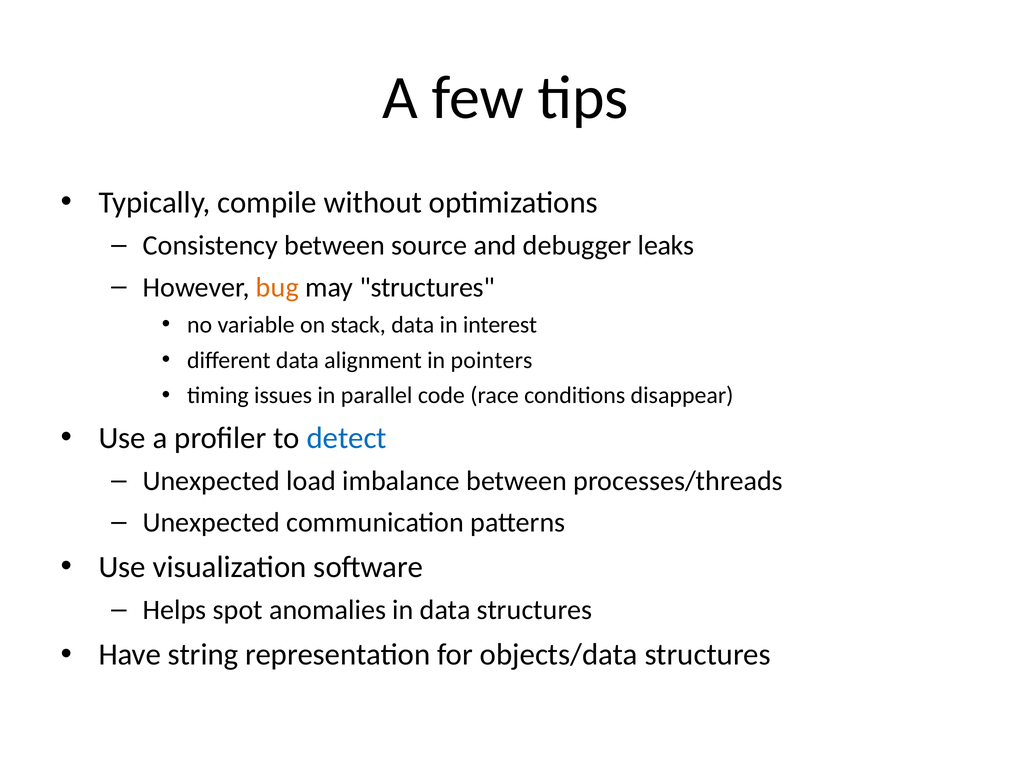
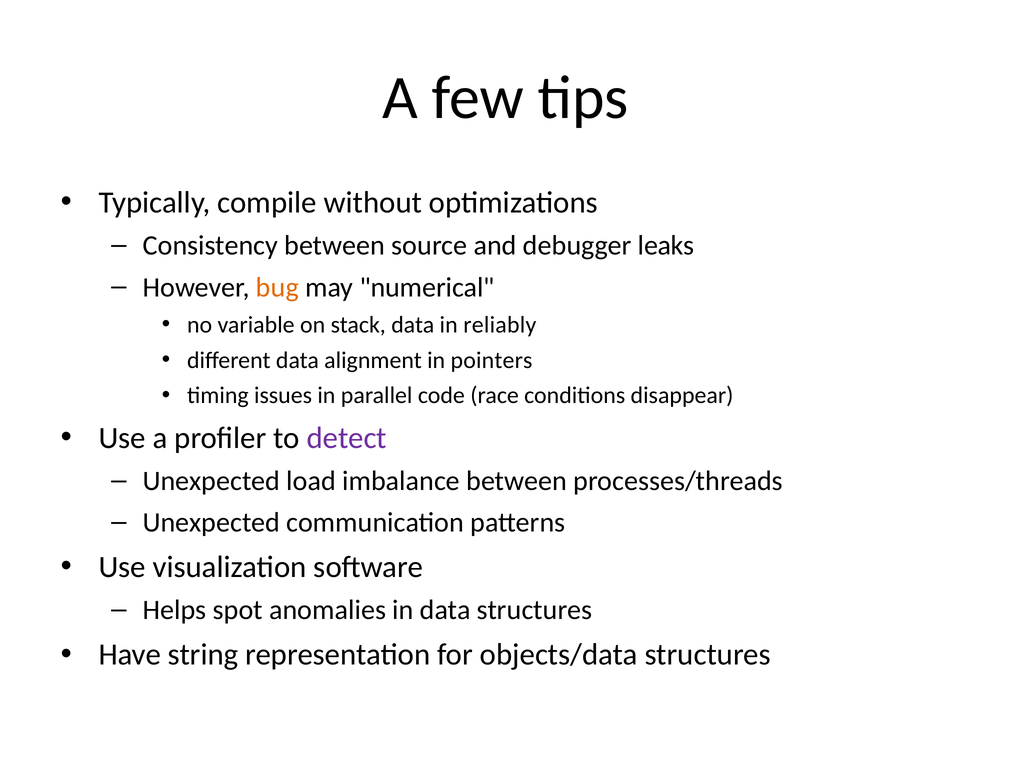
may structures: structures -> numerical
interest: interest -> reliably
detect colour: blue -> purple
